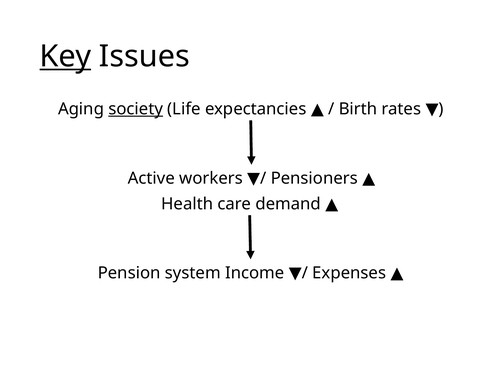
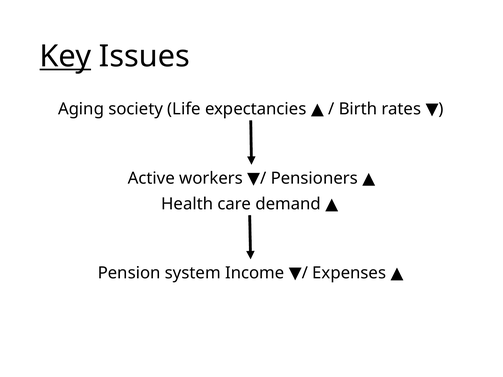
society underline: present -> none
